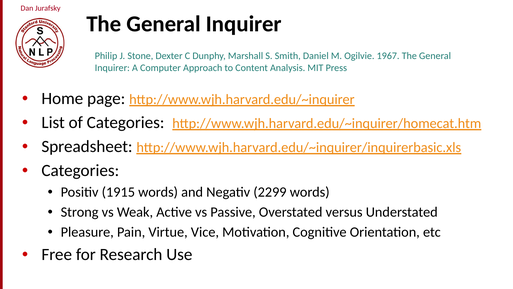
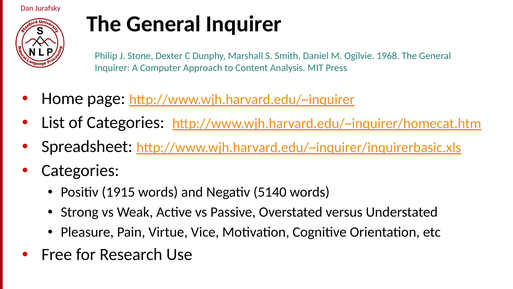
1967: 1967 -> 1968
2299: 2299 -> 5140
